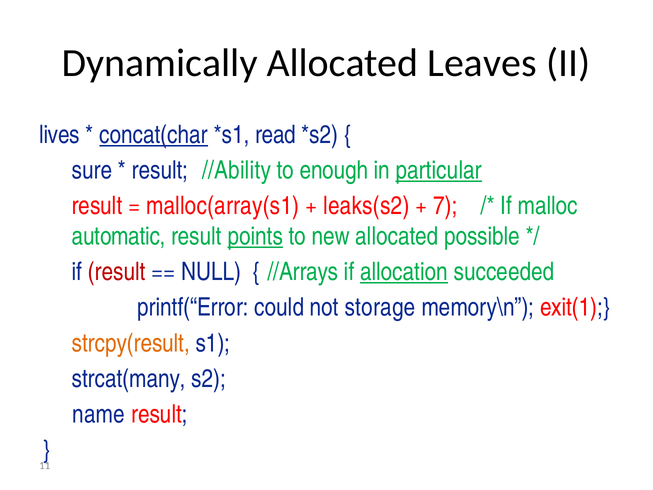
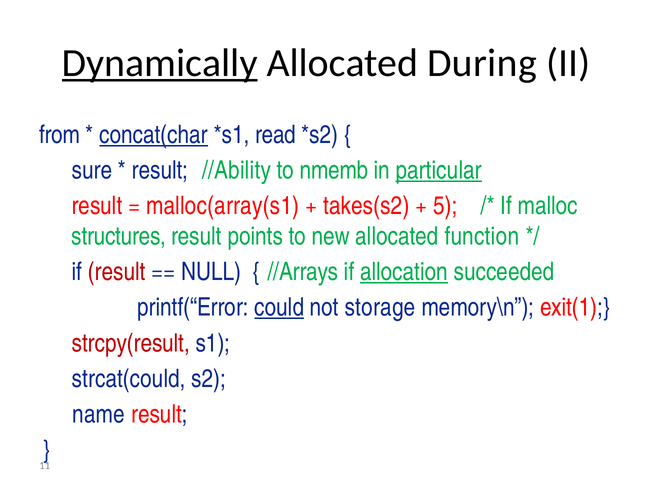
Dynamically underline: none -> present
Leaves: Leaves -> During
lives: lives -> from
enough: enough -> nmemb
leaks(s2: leaks(s2 -> takes(s2
7: 7 -> 5
automatic: automatic -> structures
points underline: present -> none
possible: possible -> function
could underline: none -> present
strcpy(result colour: orange -> red
strcat(many: strcat(many -> strcat(could
